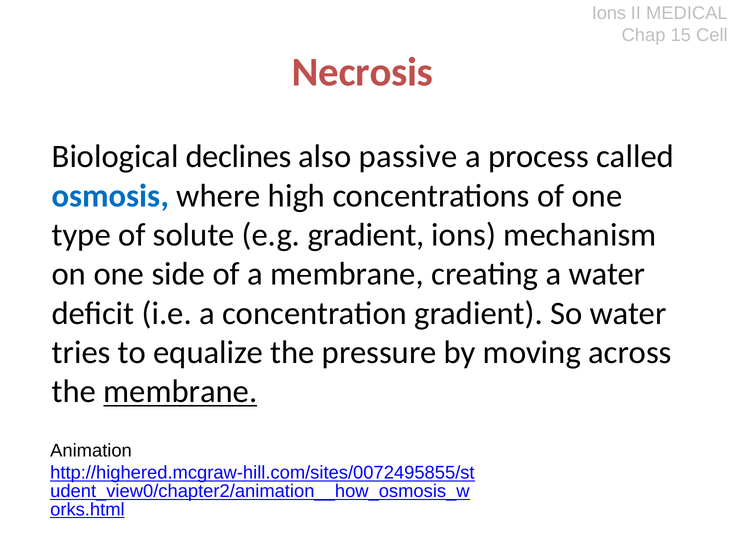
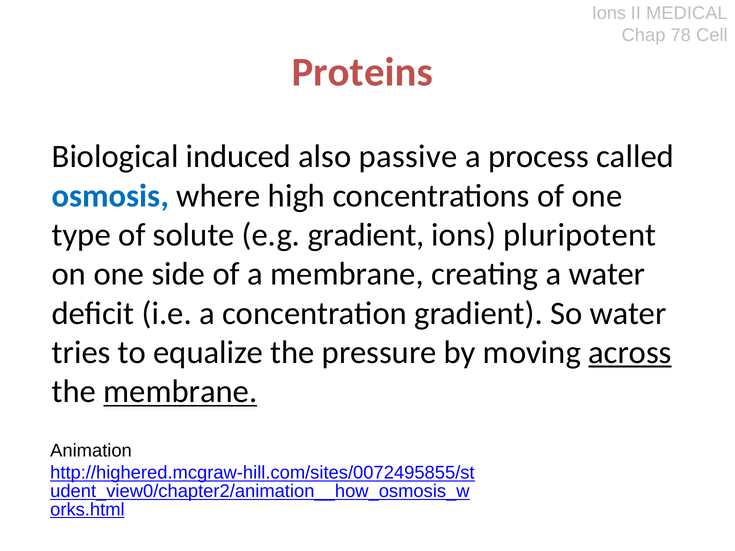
15: 15 -> 78
Necrosis: Necrosis -> Proteins
declines: declines -> induced
mechanism: mechanism -> pluripotent
across underline: none -> present
